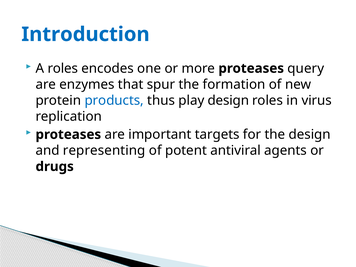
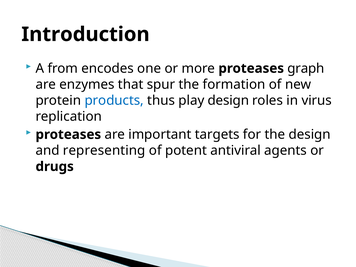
Introduction colour: blue -> black
A roles: roles -> from
query: query -> graph
